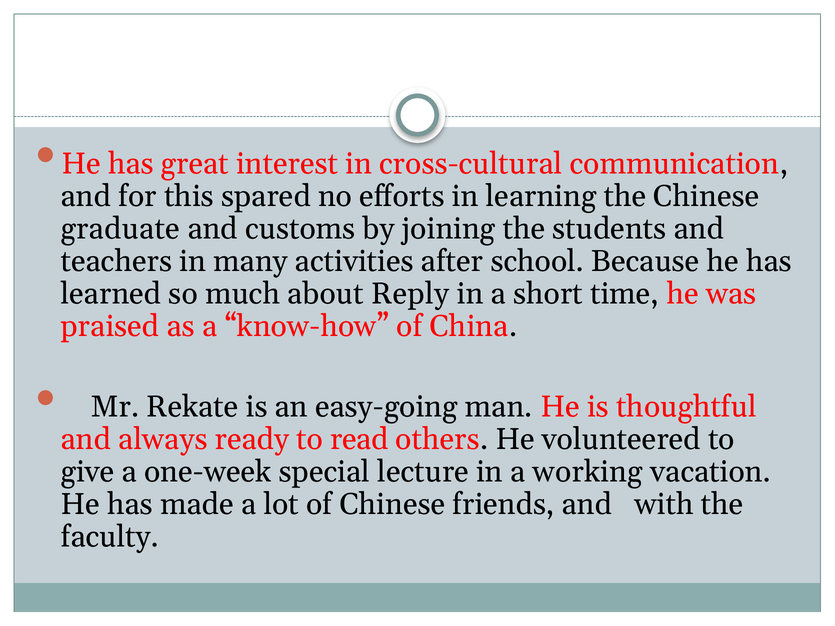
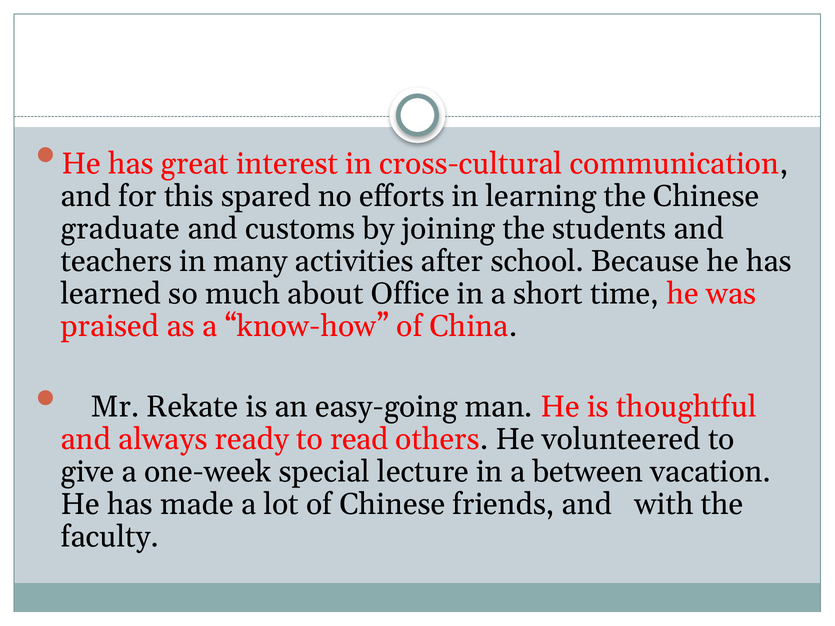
Reply: Reply -> Office
working: working -> between
